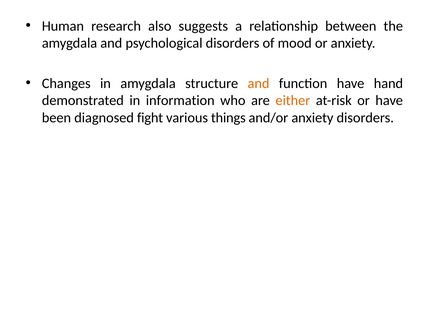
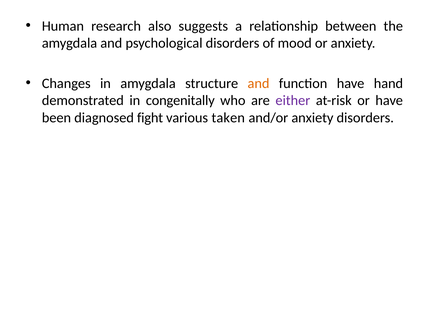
information: information -> congenitally
either colour: orange -> purple
things: things -> taken
